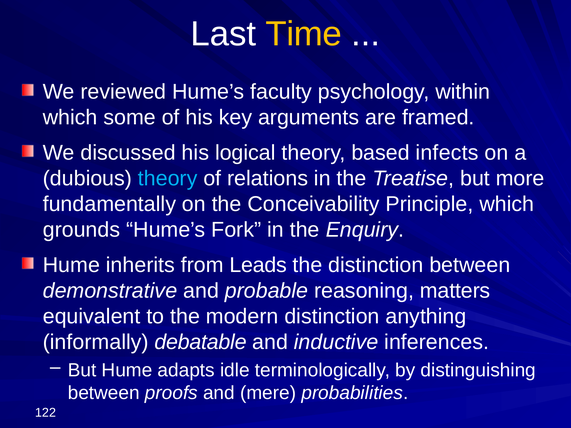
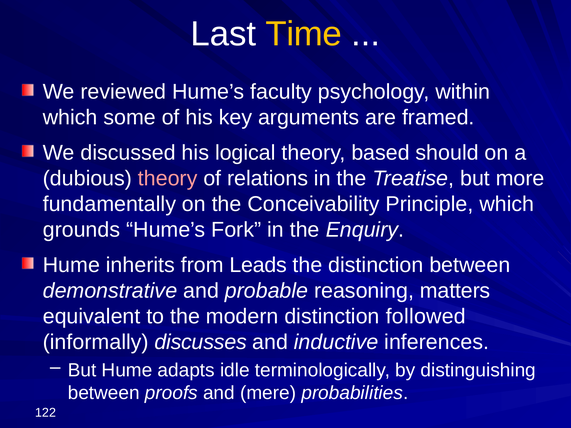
infects: infects -> should
theory at (168, 179) colour: light blue -> pink
anything: anything -> followed
debatable: debatable -> discusses
